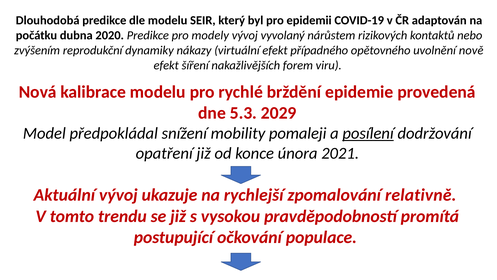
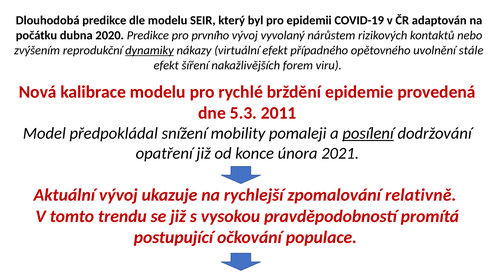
modely: modely -> prvního
dynamiky underline: none -> present
nově: nově -> stále
2029: 2029 -> 2011
